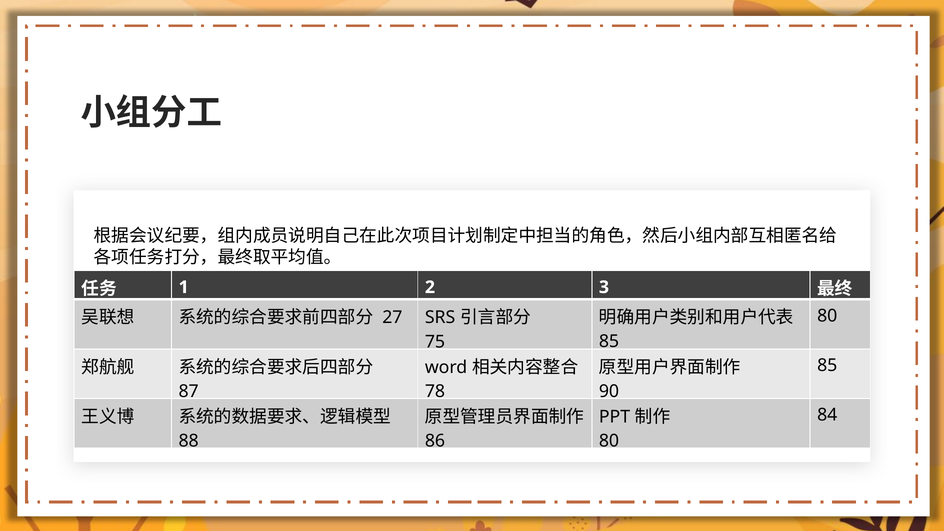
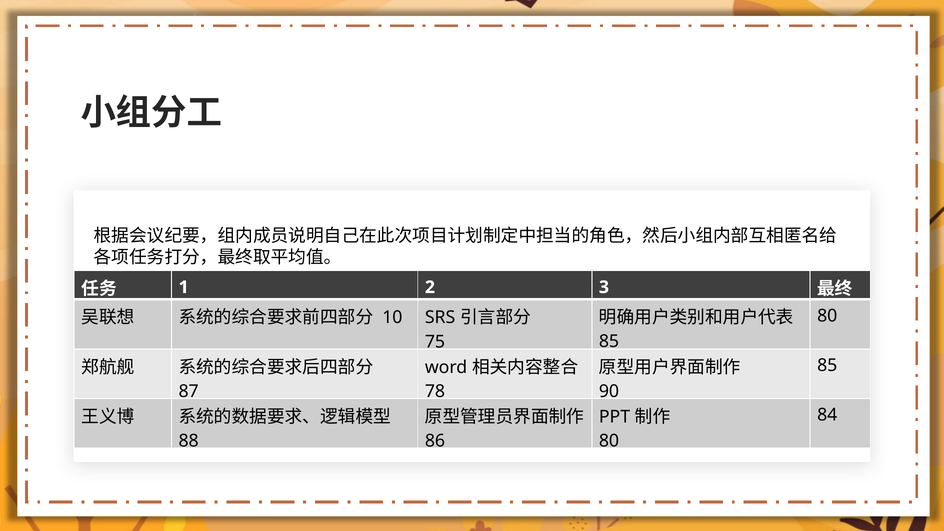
27: 27 -> 10
